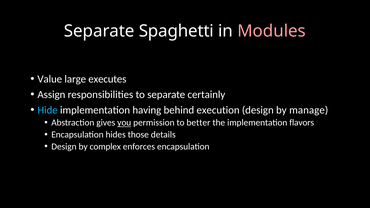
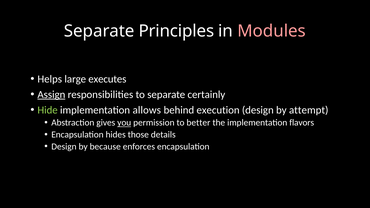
Spaghetti: Spaghetti -> Principles
Value: Value -> Helps
Assign underline: none -> present
Hide colour: light blue -> light green
having: having -> allows
manage: manage -> attempt
complex: complex -> because
